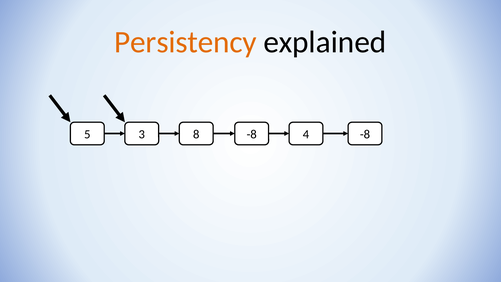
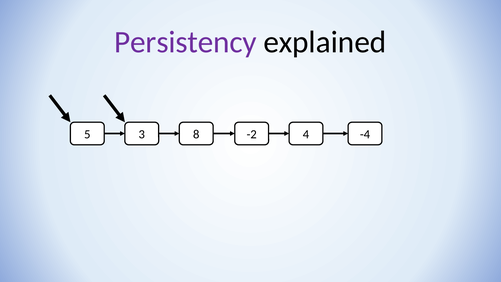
Persistency colour: orange -> purple
8 -8: -8 -> -2
4 -8: -8 -> -4
